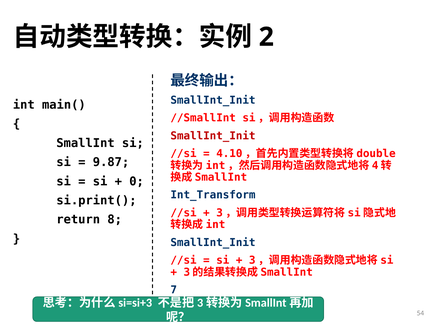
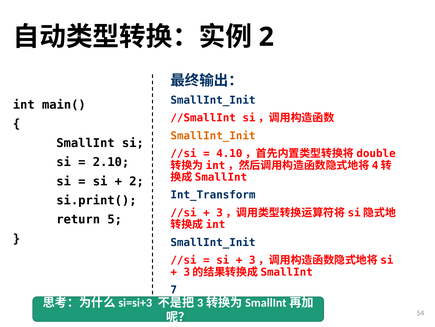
SmallInt_Init at (213, 136) colour: red -> orange
9.87: 9.87 -> 2.10
0 at (137, 181): 0 -> 2
8: 8 -> 5
